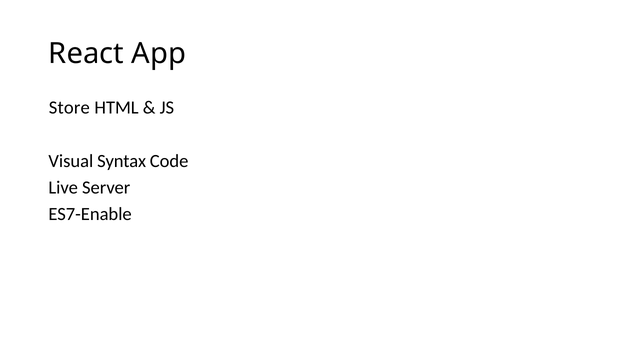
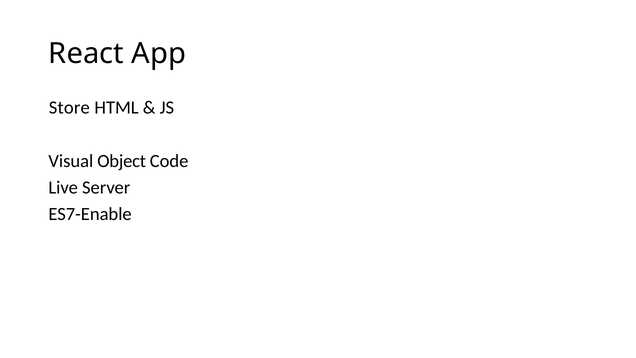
Syntax: Syntax -> Object
